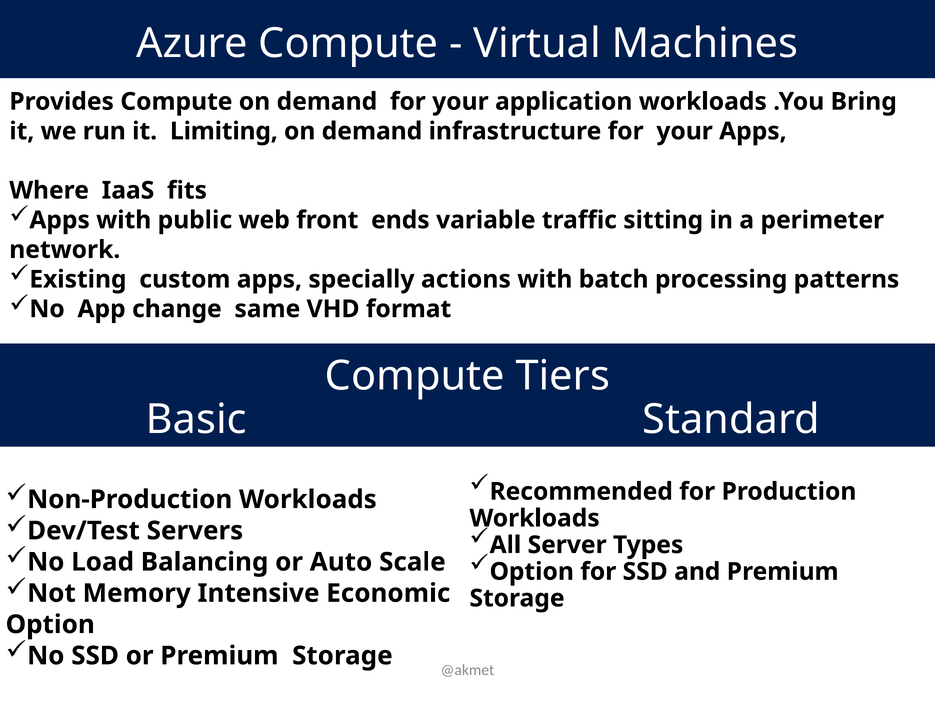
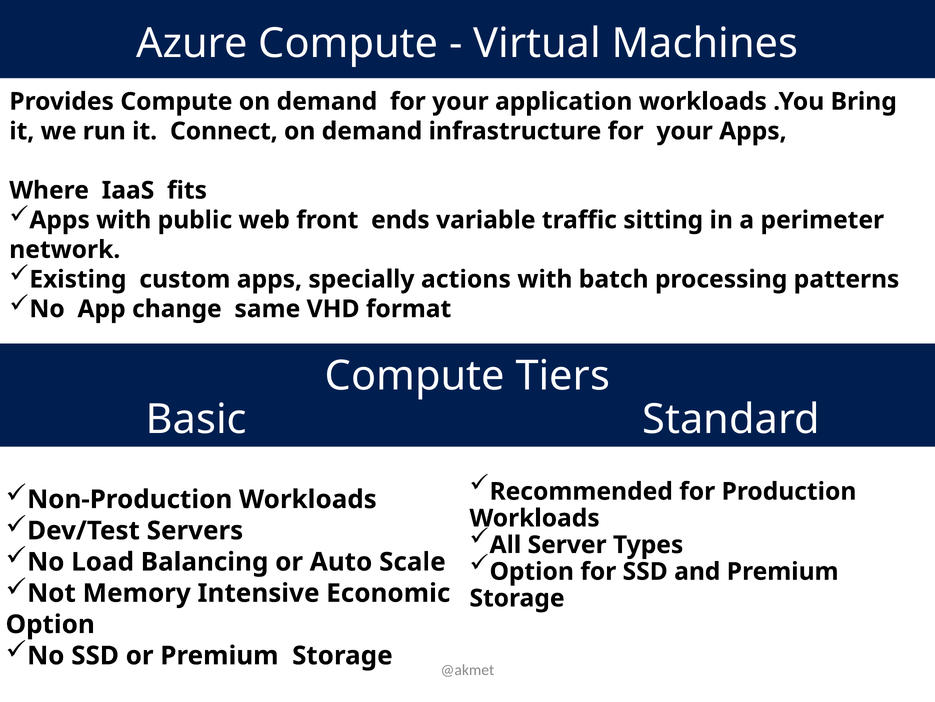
Limiting: Limiting -> Connect
